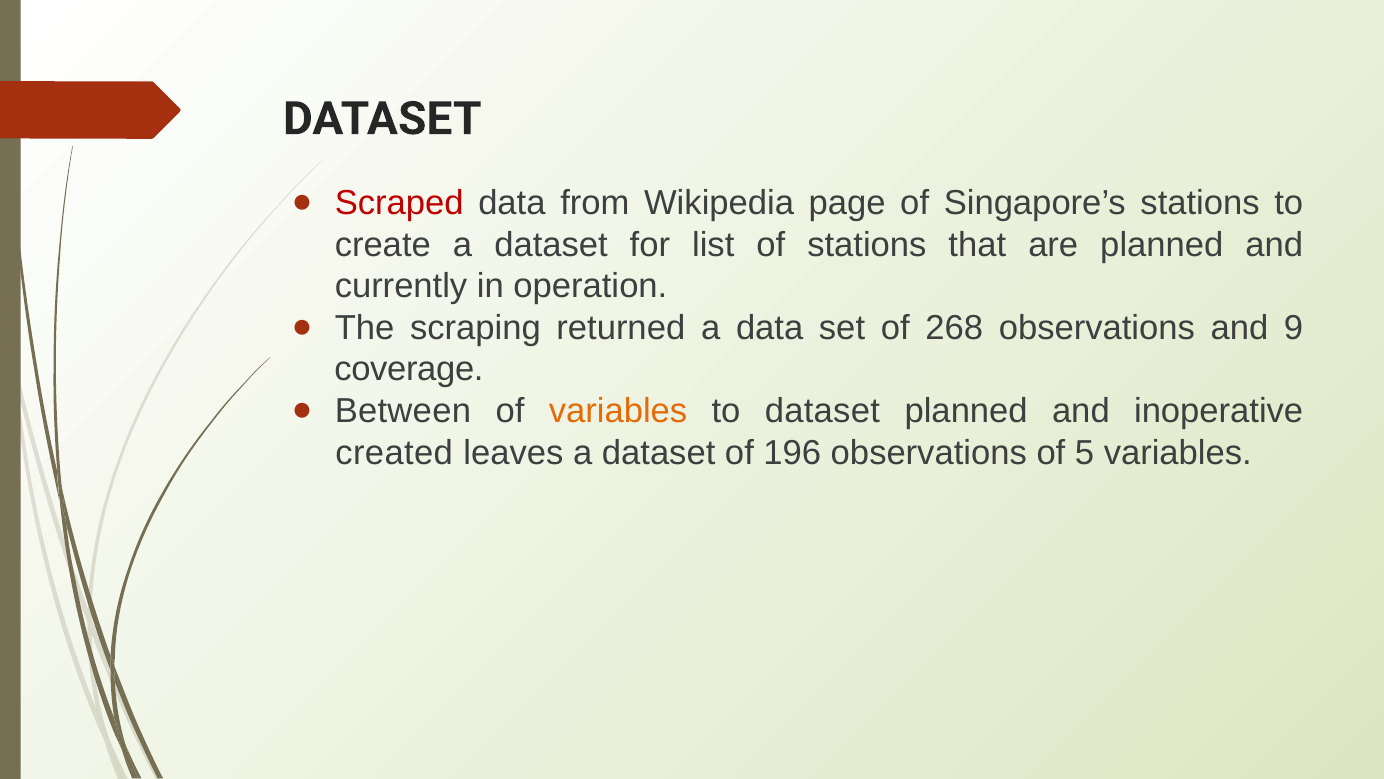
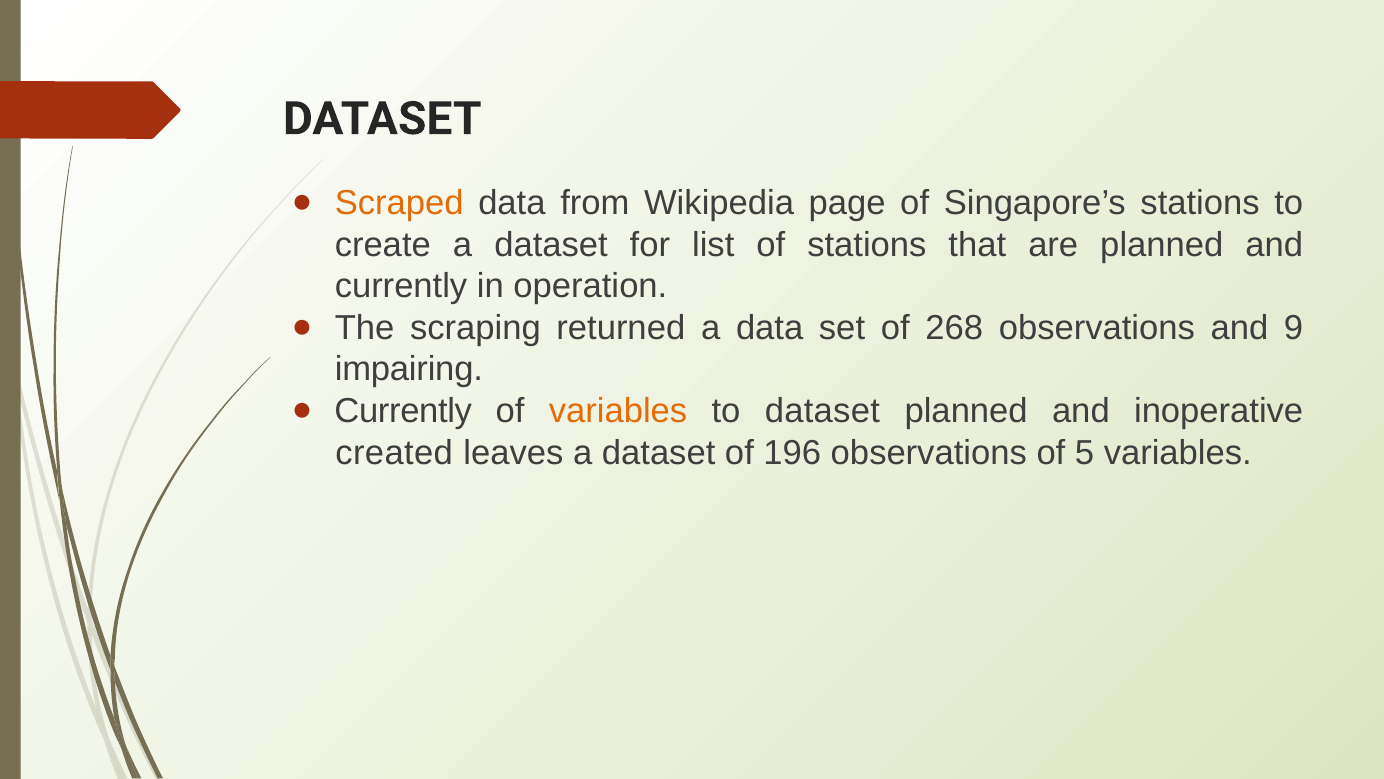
Scraped colour: red -> orange
coverage: coverage -> impairing
Between at (403, 411): Between -> Currently
